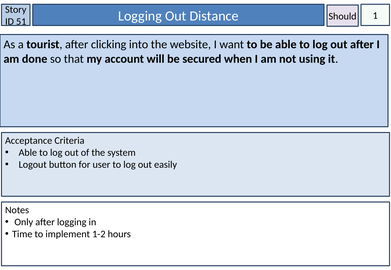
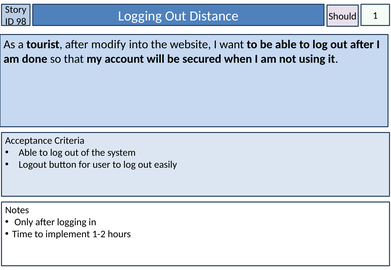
51: 51 -> 98
clicking: clicking -> modify
